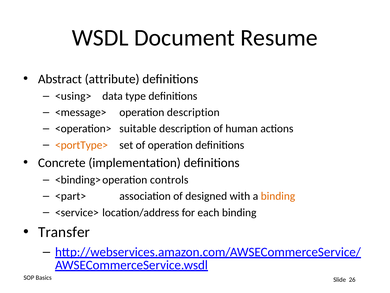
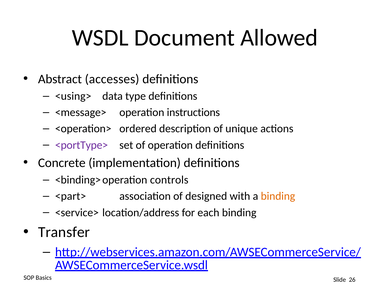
Resume: Resume -> Allowed
attribute: attribute -> accesses
operation description: description -> instructions
suitable: suitable -> ordered
human: human -> unique
<portType> colour: orange -> purple
